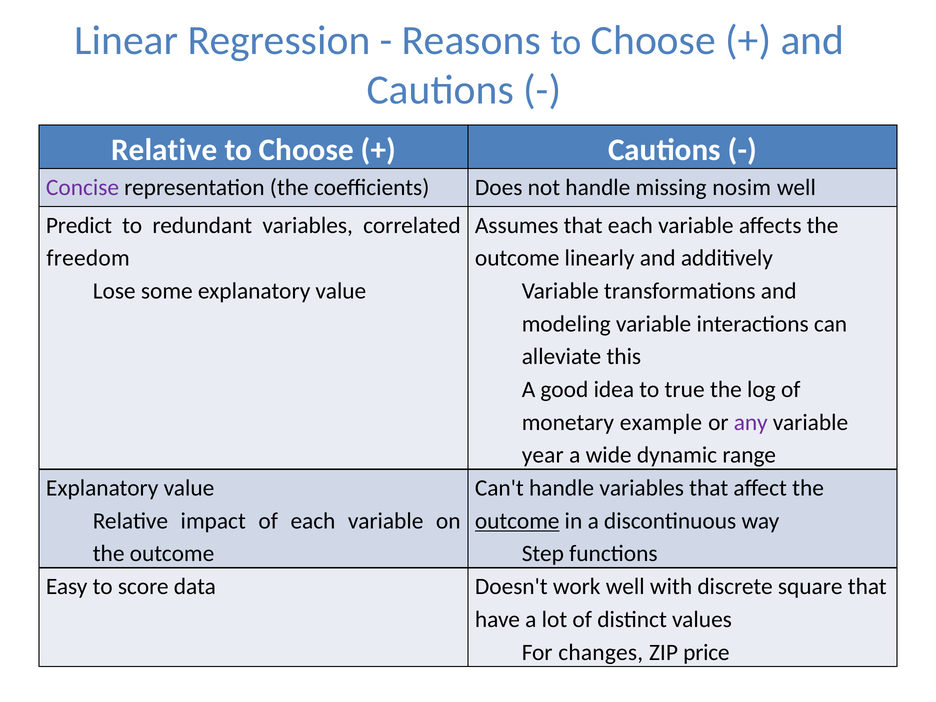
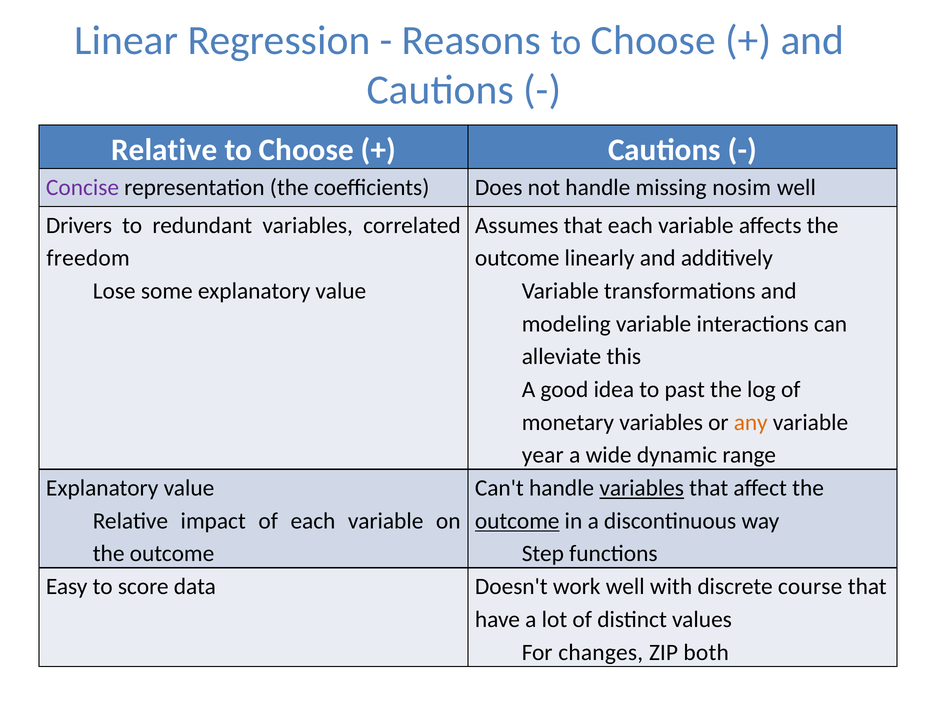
Predict: Predict -> Drivers
true: true -> past
monetary example: example -> variables
any colour: purple -> orange
variables at (642, 488) underline: none -> present
square: square -> course
price: price -> both
